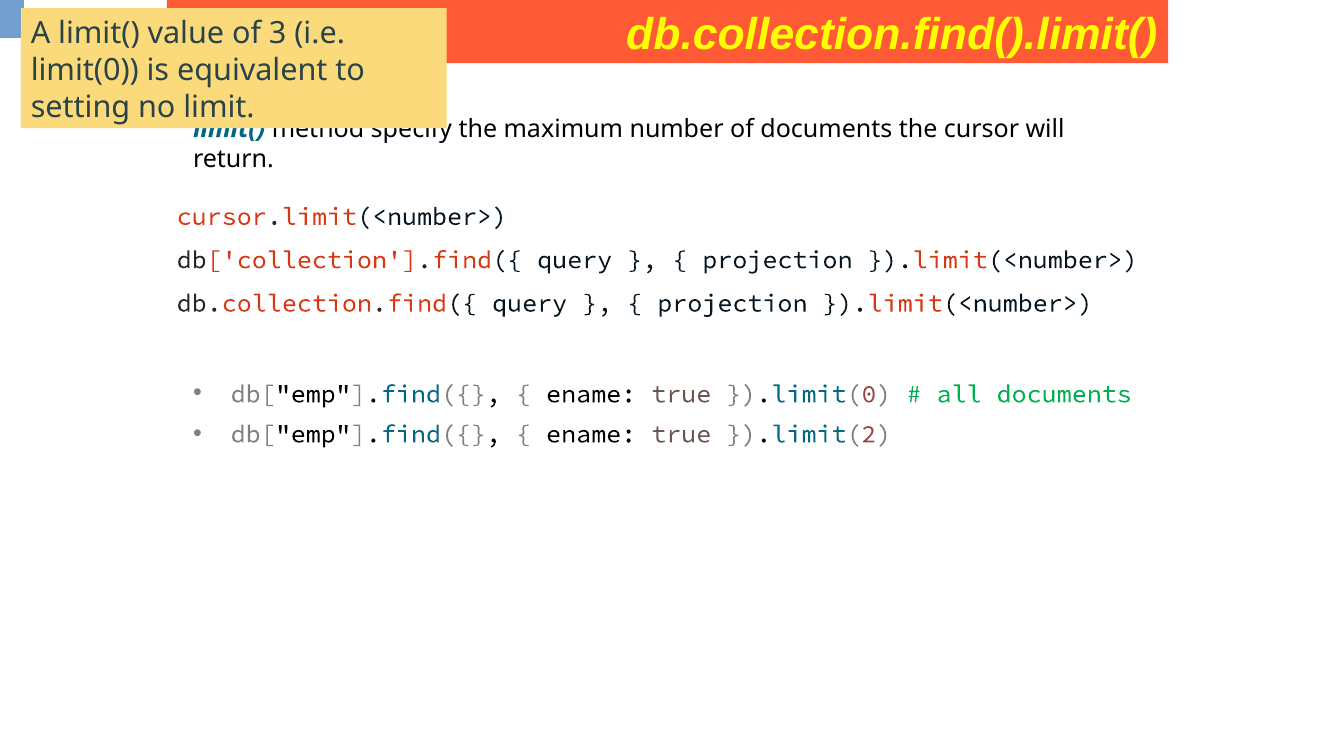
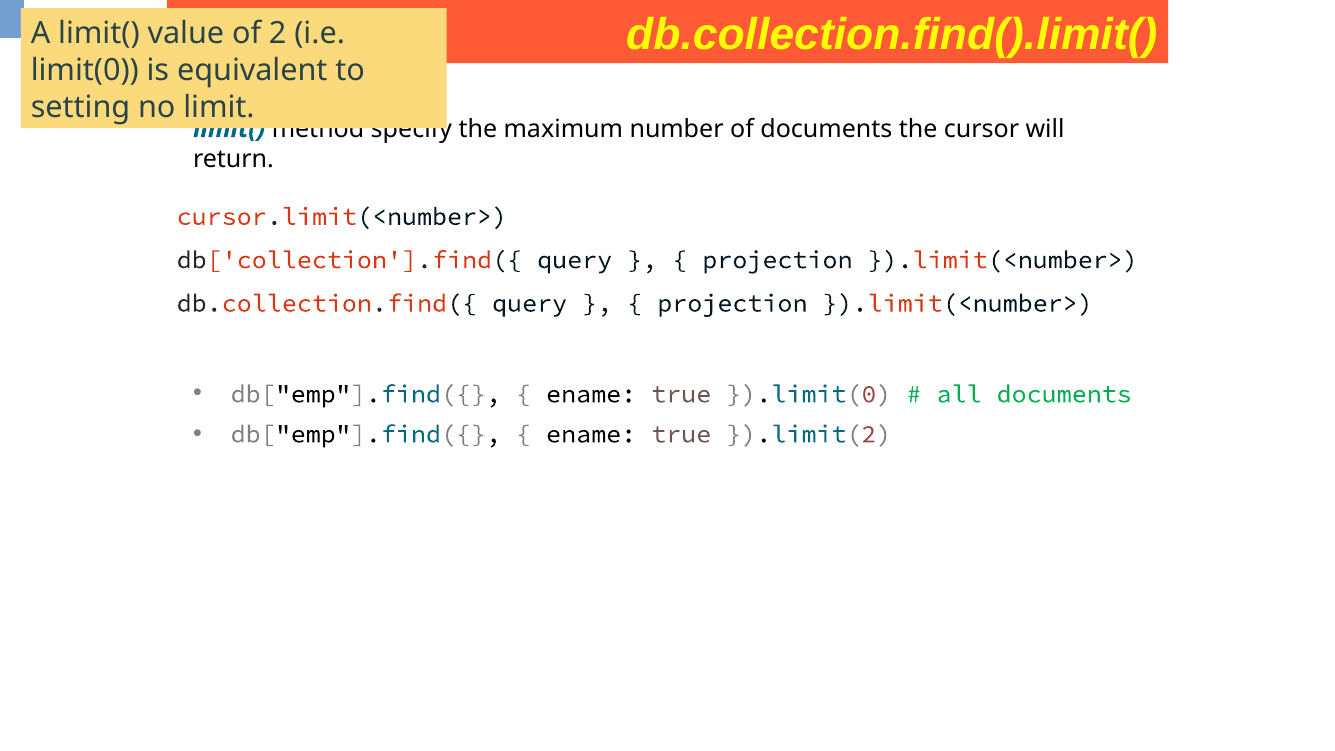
3: 3 -> 2
